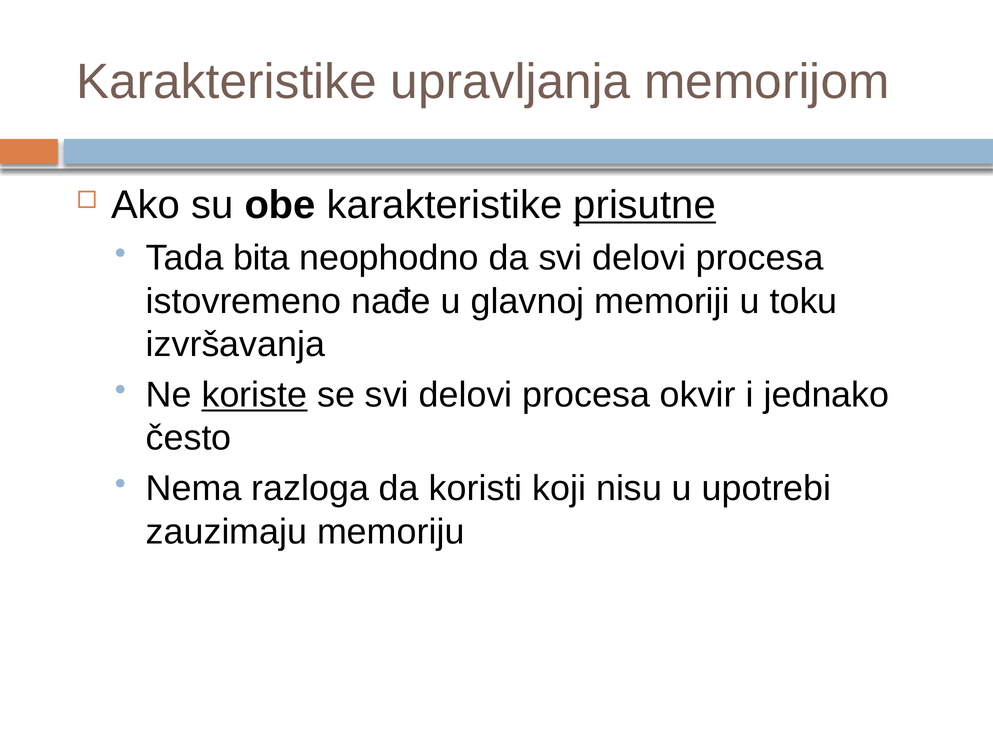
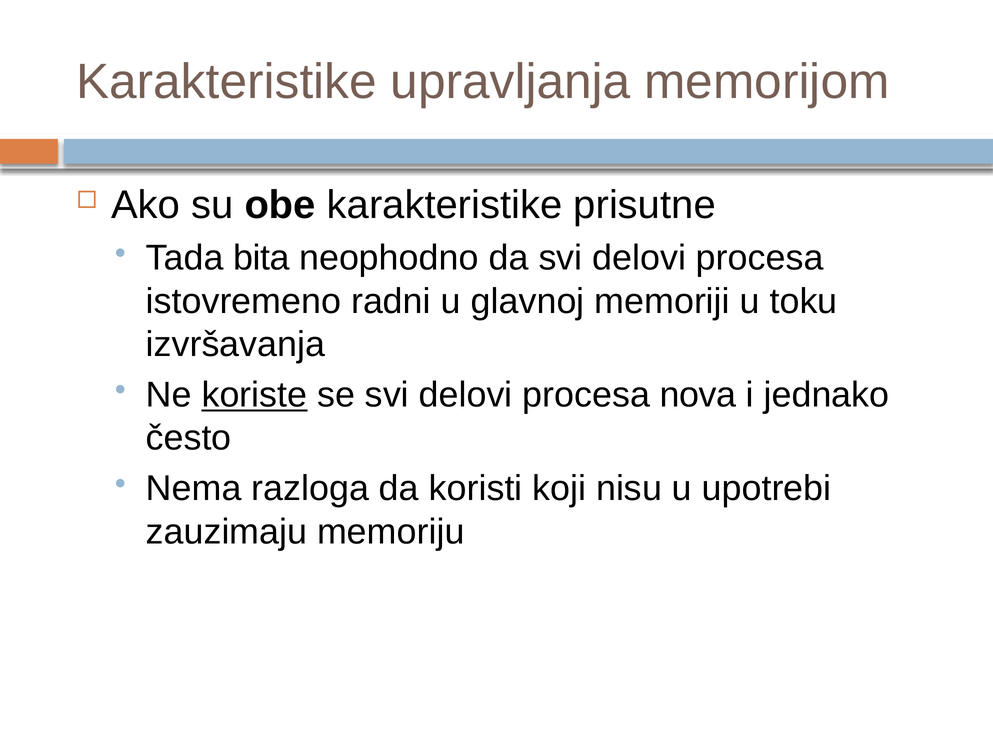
prisutne underline: present -> none
nađe: nađe -> radni
okvir: okvir -> nova
